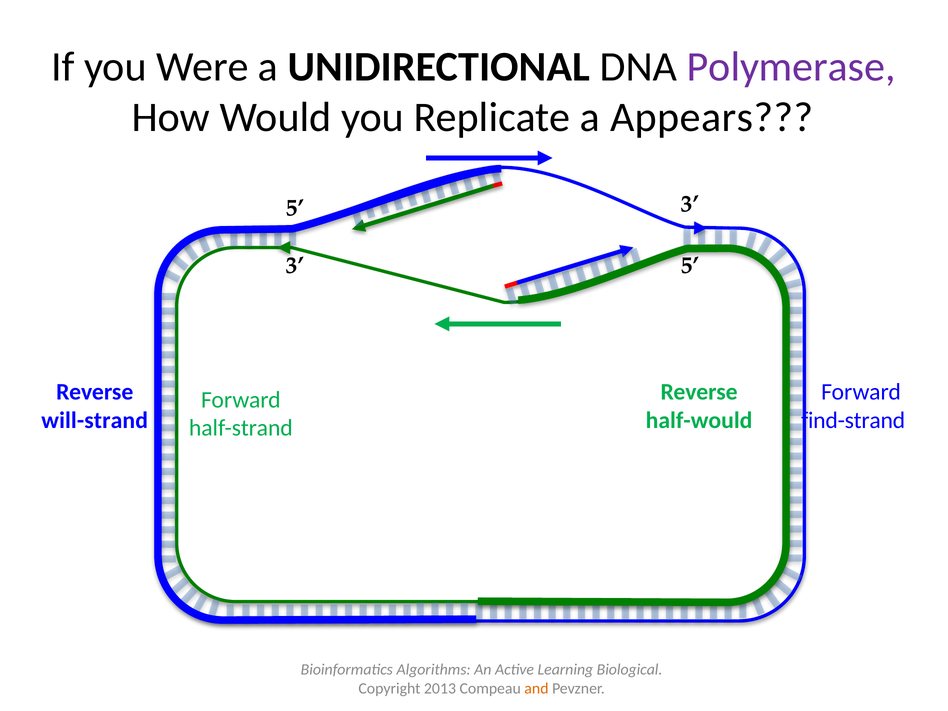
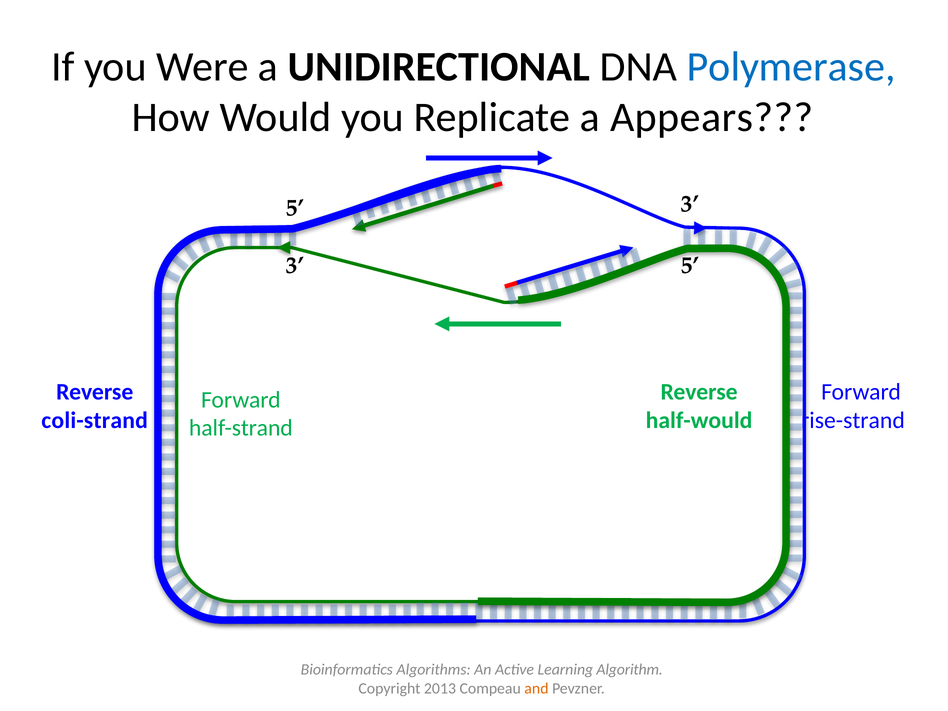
Polymerase colour: purple -> blue
will-strand: will-strand -> coli-strand
find-strand: find-strand -> rise-strand
Biological: Biological -> Algorithm
